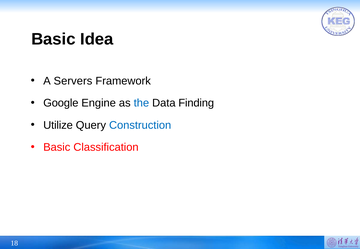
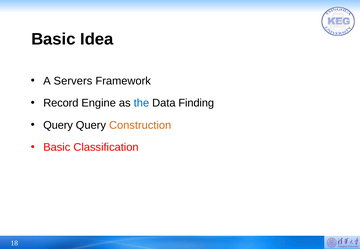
Google: Google -> Record
Utilize at (58, 125): Utilize -> Query
Construction colour: blue -> orange
